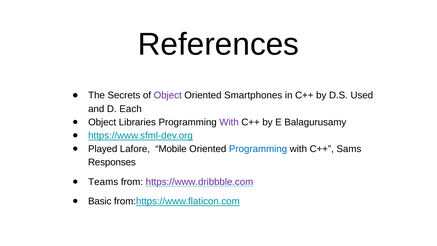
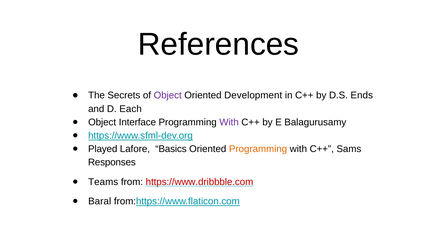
Smartphones: Smartphones -> Development
Used: Used -> Ends
Libraries: Libraries -> Interface
Mobile: Mobile -> Basics
Programming at (258, 149) colour: blue -> orange
https://www.dribbble.com colour: purple -> red
Basic: Basic -> Baral
